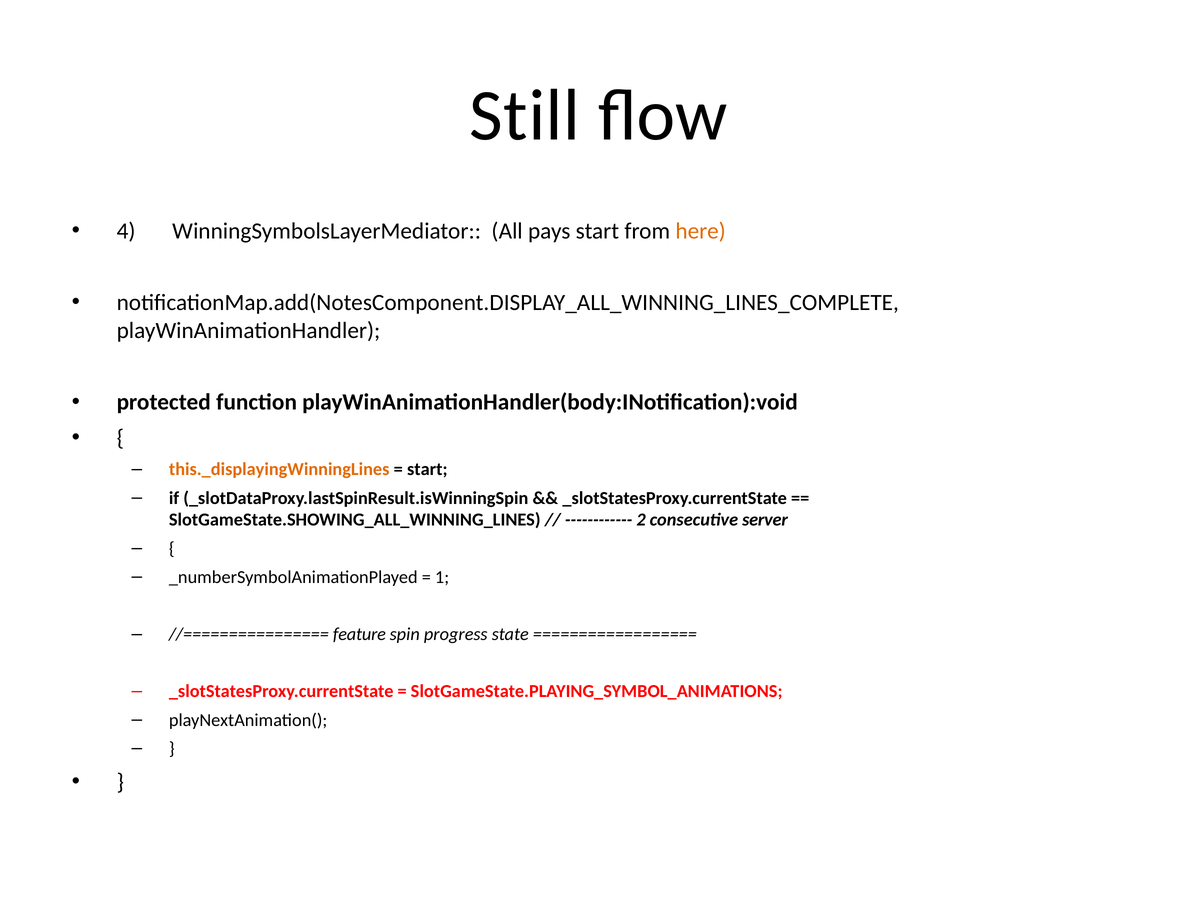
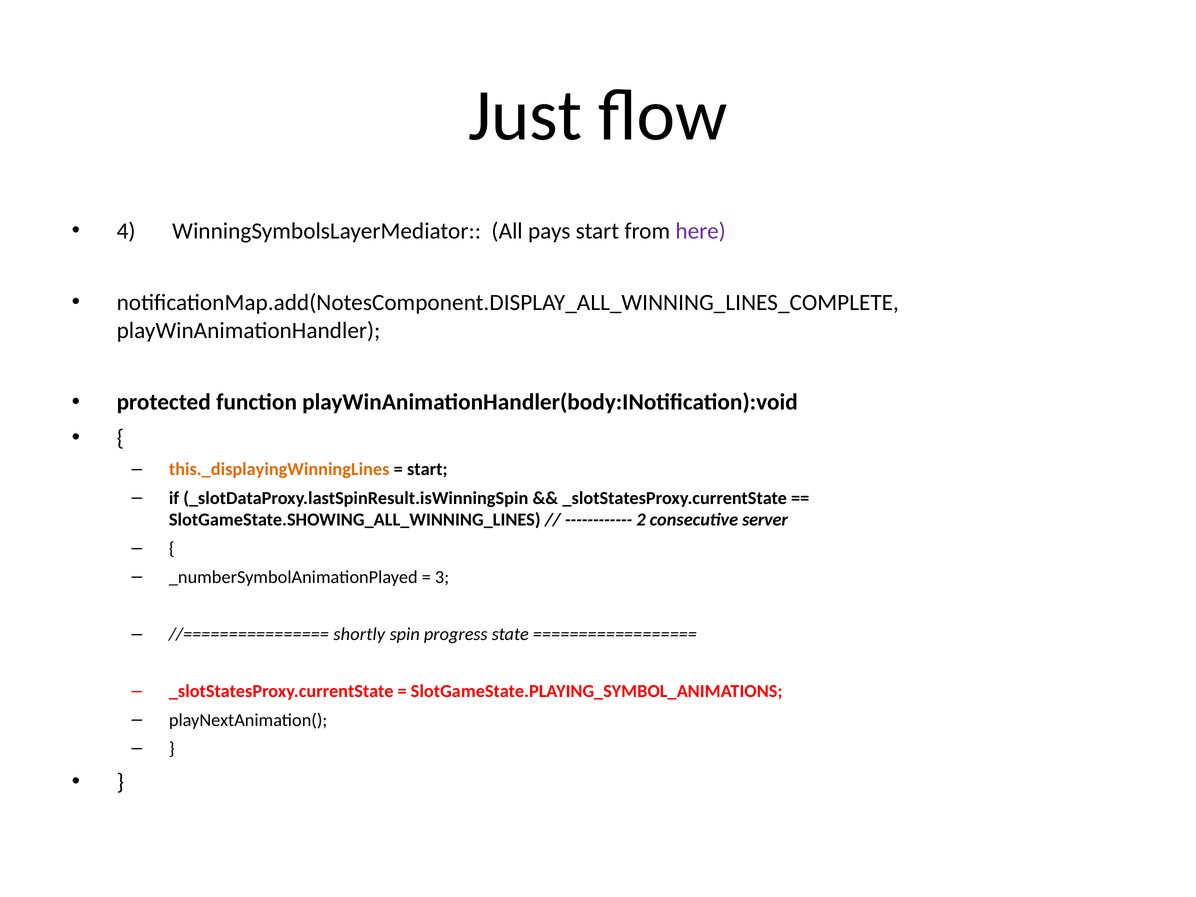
Still: Still -> Just
here colour: orange -> purple
1: 1 -> 3
feature: feature -> shortly
